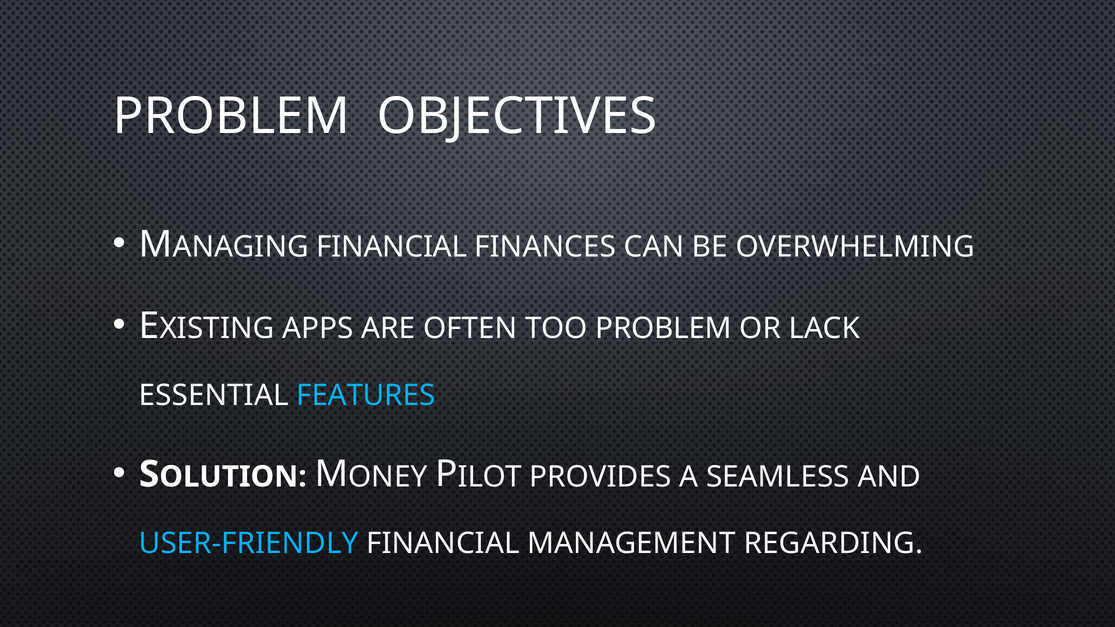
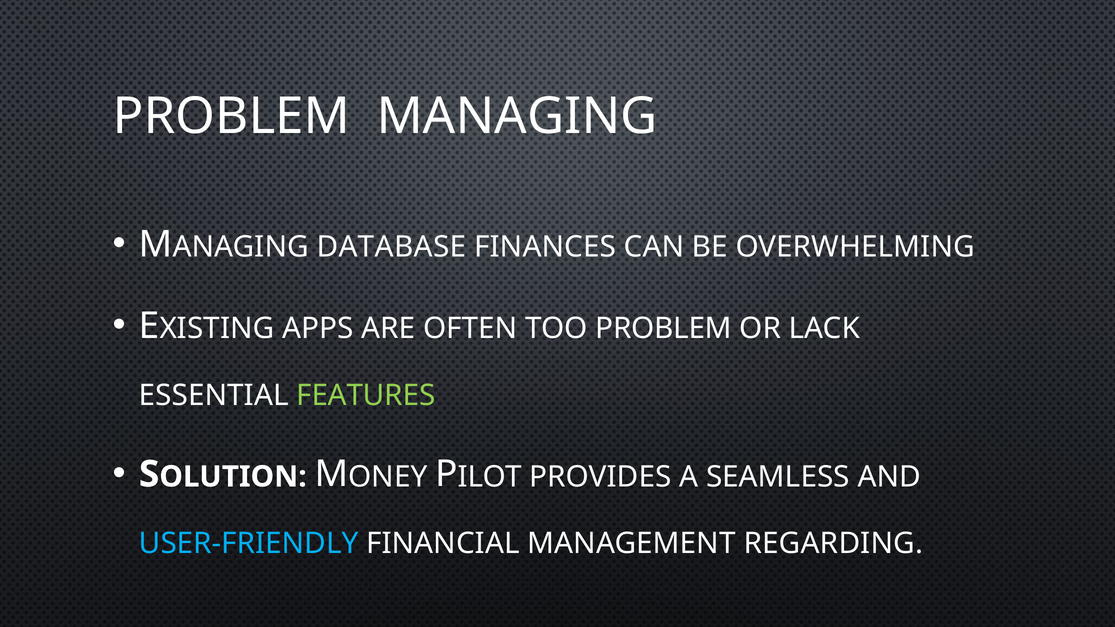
OBJECTIVES: OBJECTIVES -> MANAGING
FINANCIAL at (392, 247): FINANCIAL -> DATABASE
FEATURES colour: light blue -> light green
